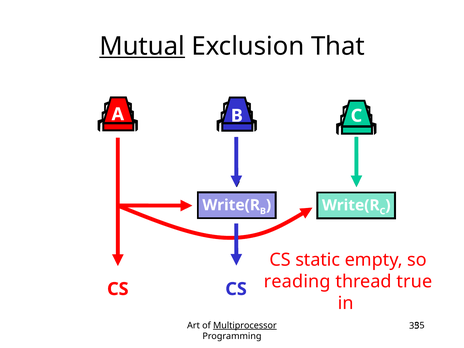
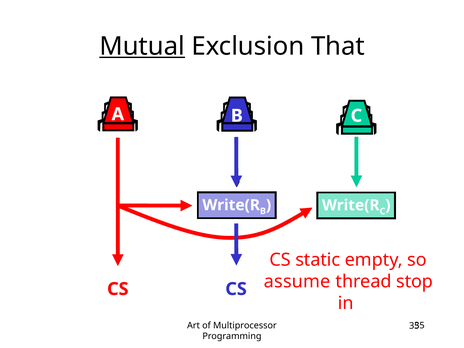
reading: reading -> assume
true: true -> stop
Multiprocessor underline: present -> none
